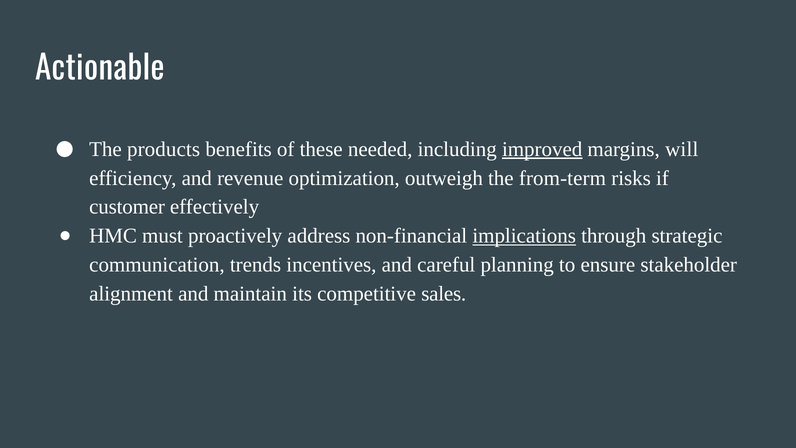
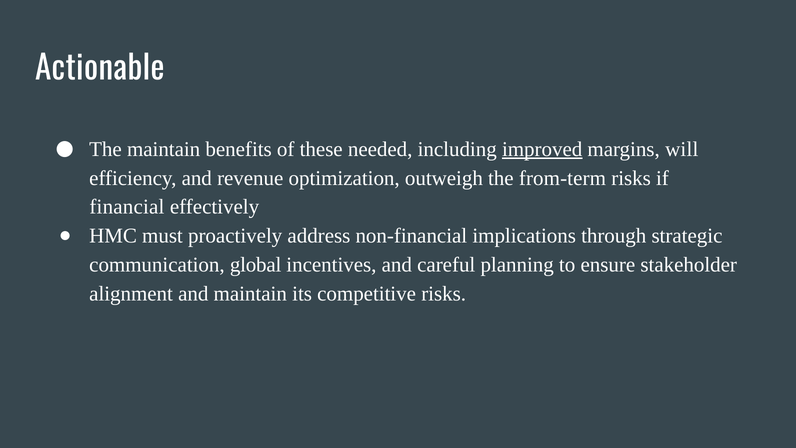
The products: products -> maintain
customer: customer -> financial
implications underline: present -> none
trends: trends -> global
competitive sales: sales -> risks
